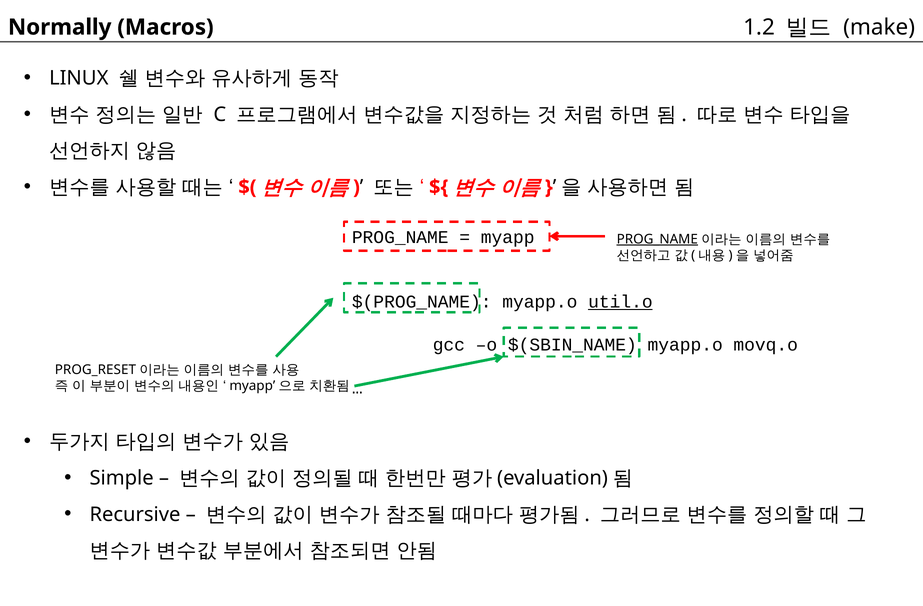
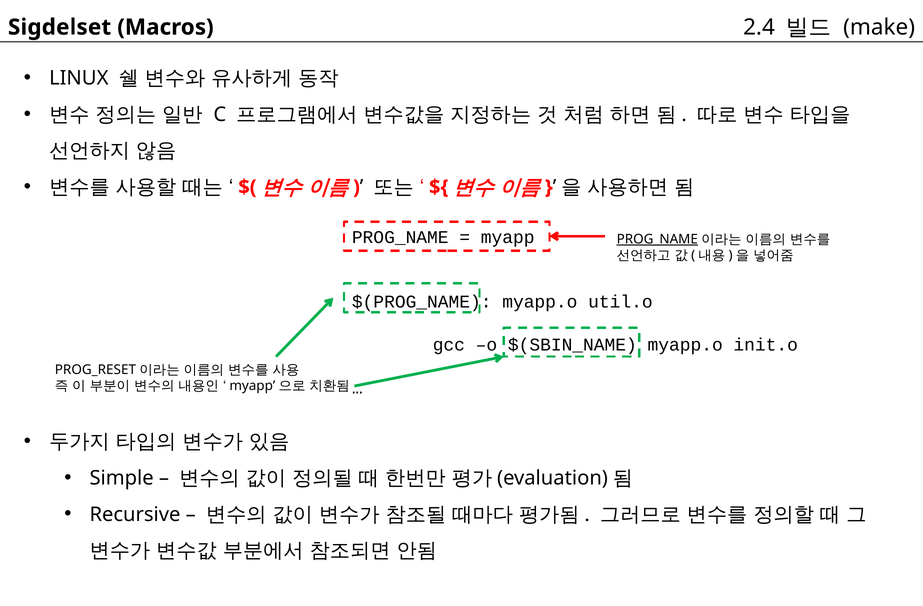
Normally: Normally -> Sigdelset
1.2: 1.2 -> 2.4
util.o underline: present -> none
movq.o: movq.o -> init.o
